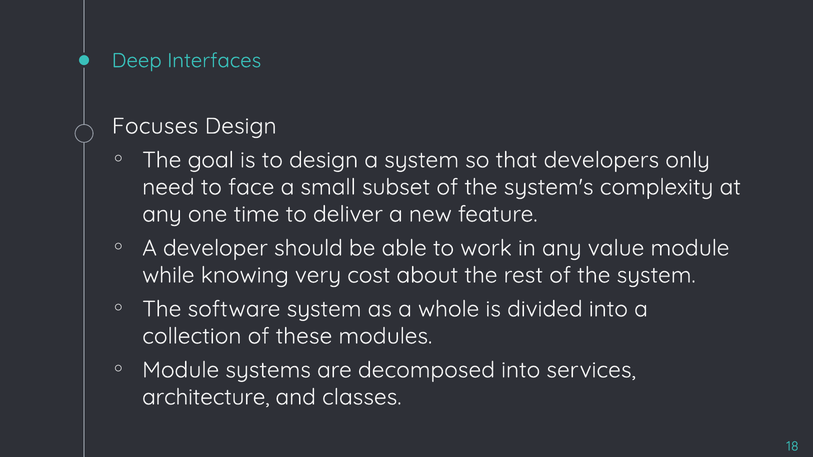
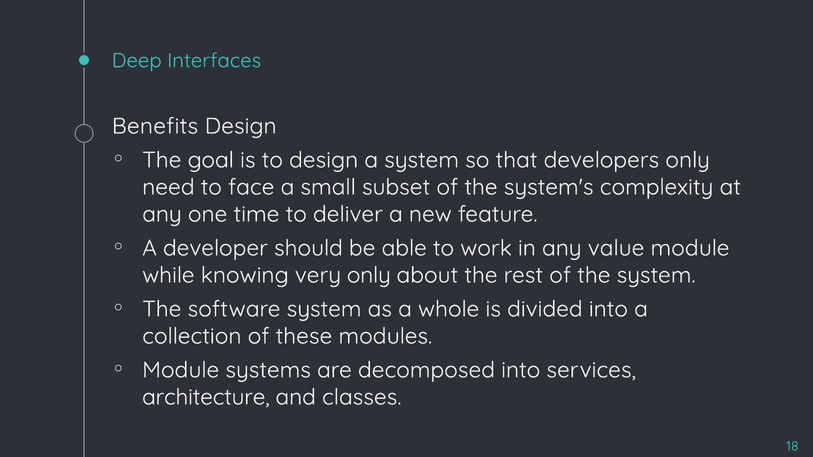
Focuses: Focuses -> Benefits
very cost: cost -> only
